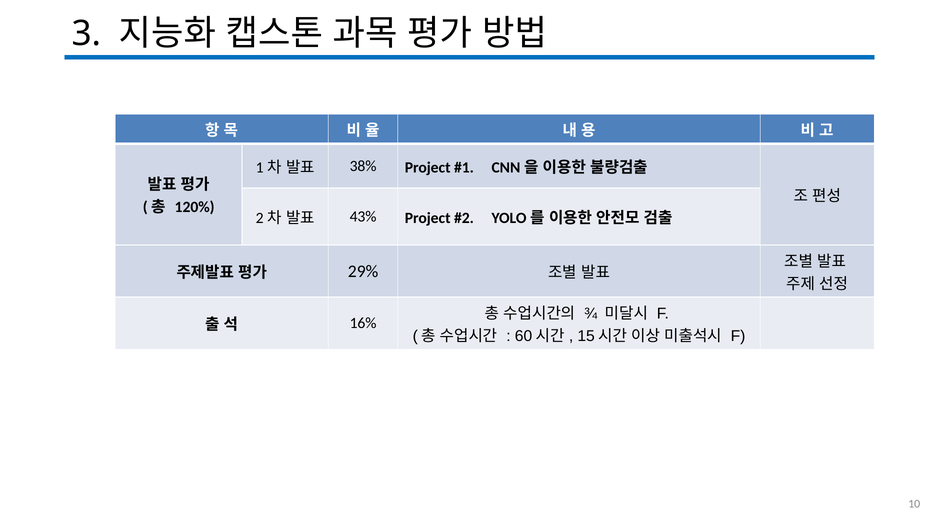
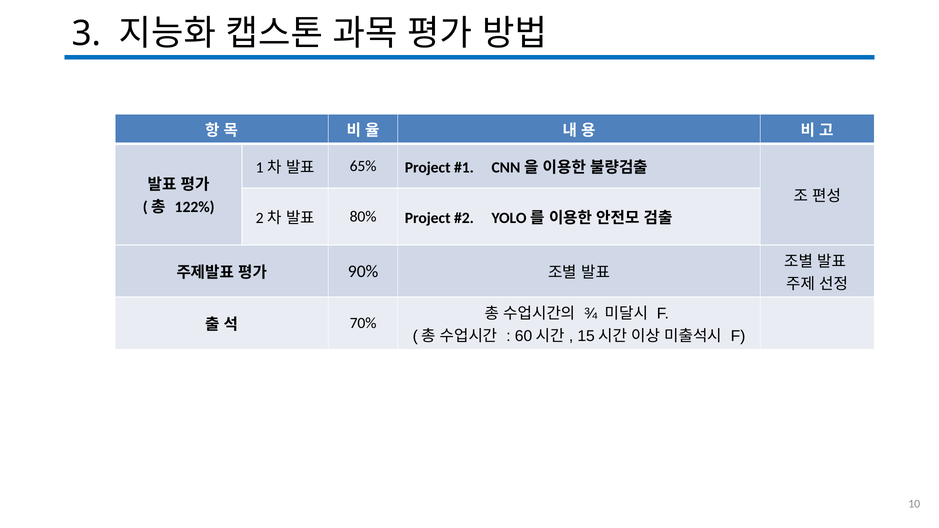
38%: 38% -> 65%
120%: 120% -> 122%
43%: 43% -> 80%
29%: 29% -> 90%
16%: 16% -> 70%
